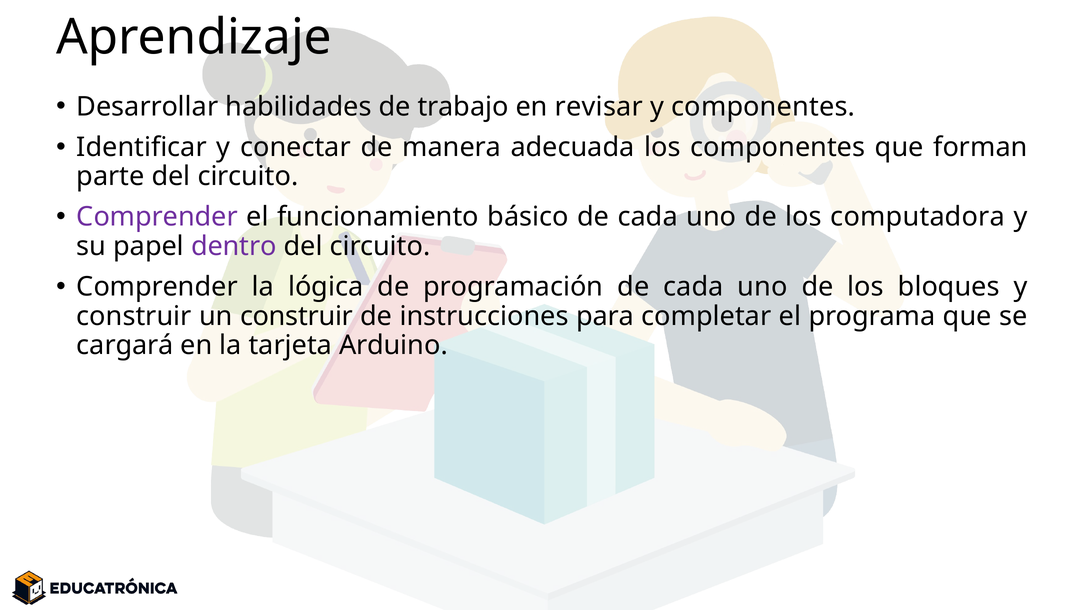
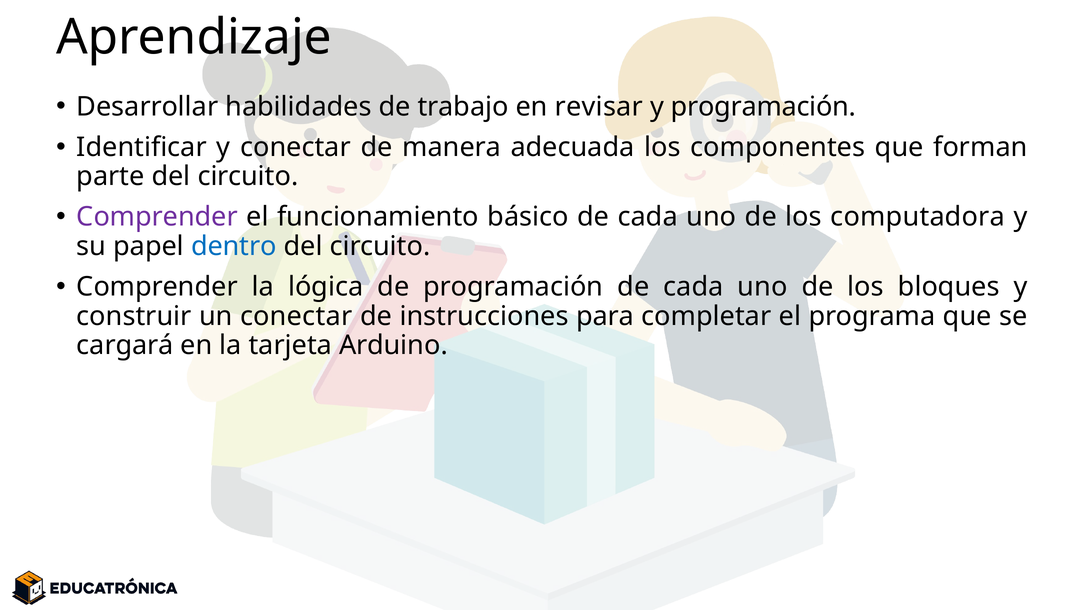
y componentes: componentes -> programación
dentro colour: purple -> blue
un construir: construir -> conectar
